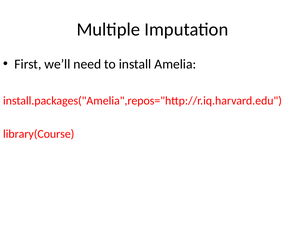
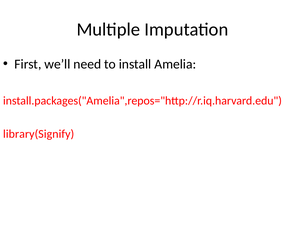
library(Course: library(Course -> library(Signify
